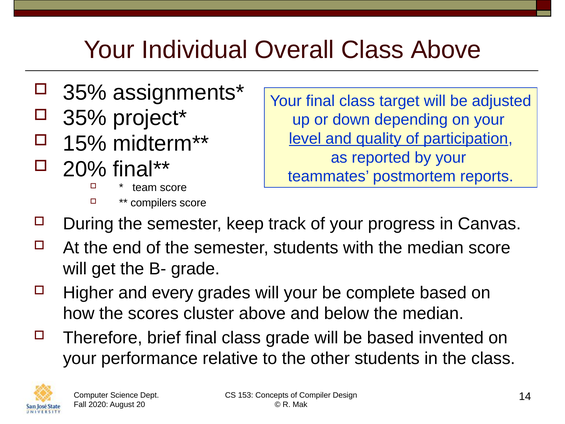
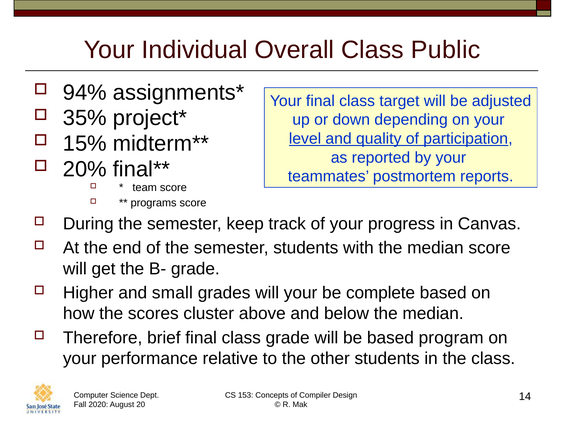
Class Above: Above -> Public
35% at (85, 92): 35% -> 94%
compilers: compilers -> programs
every: every -> small
invented: invented -> program
